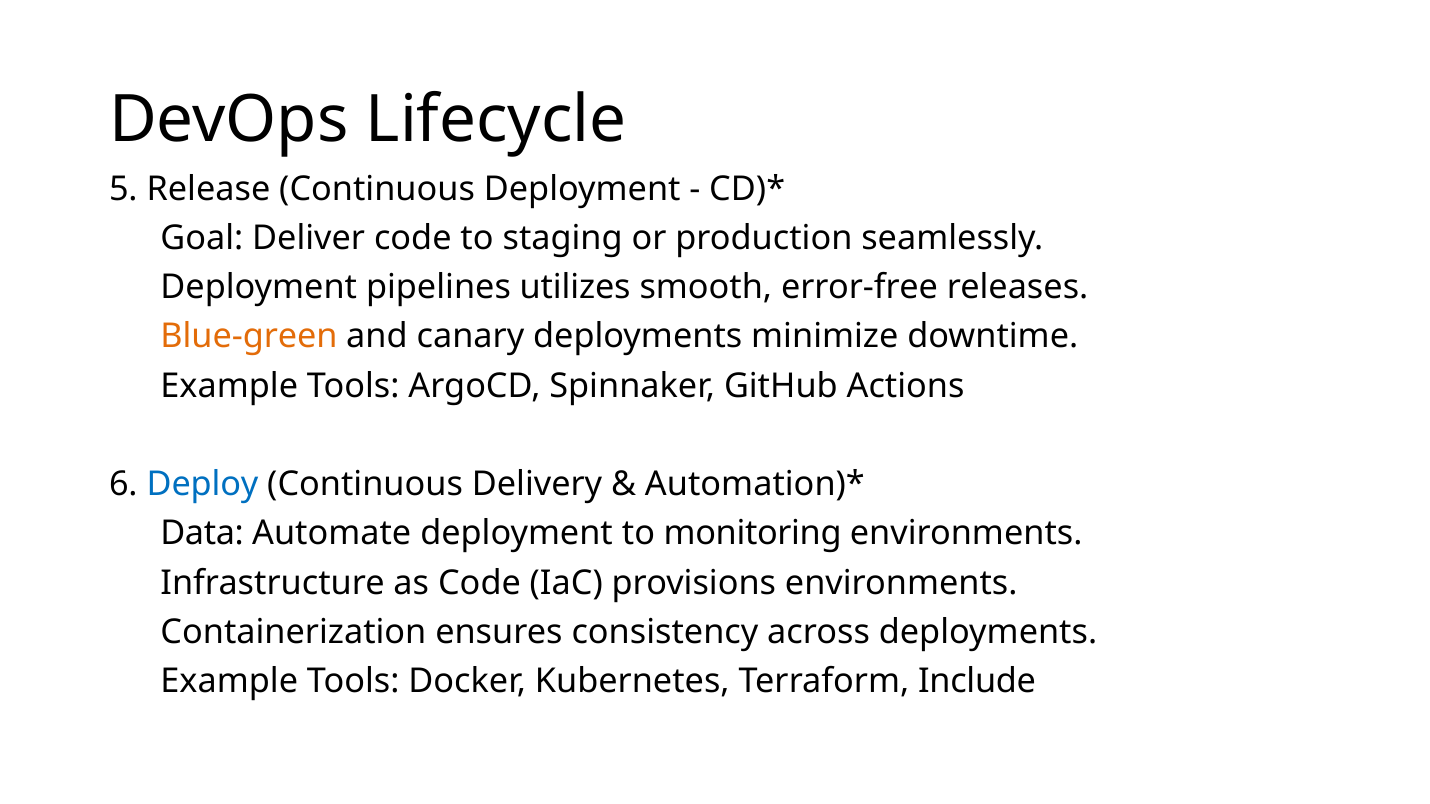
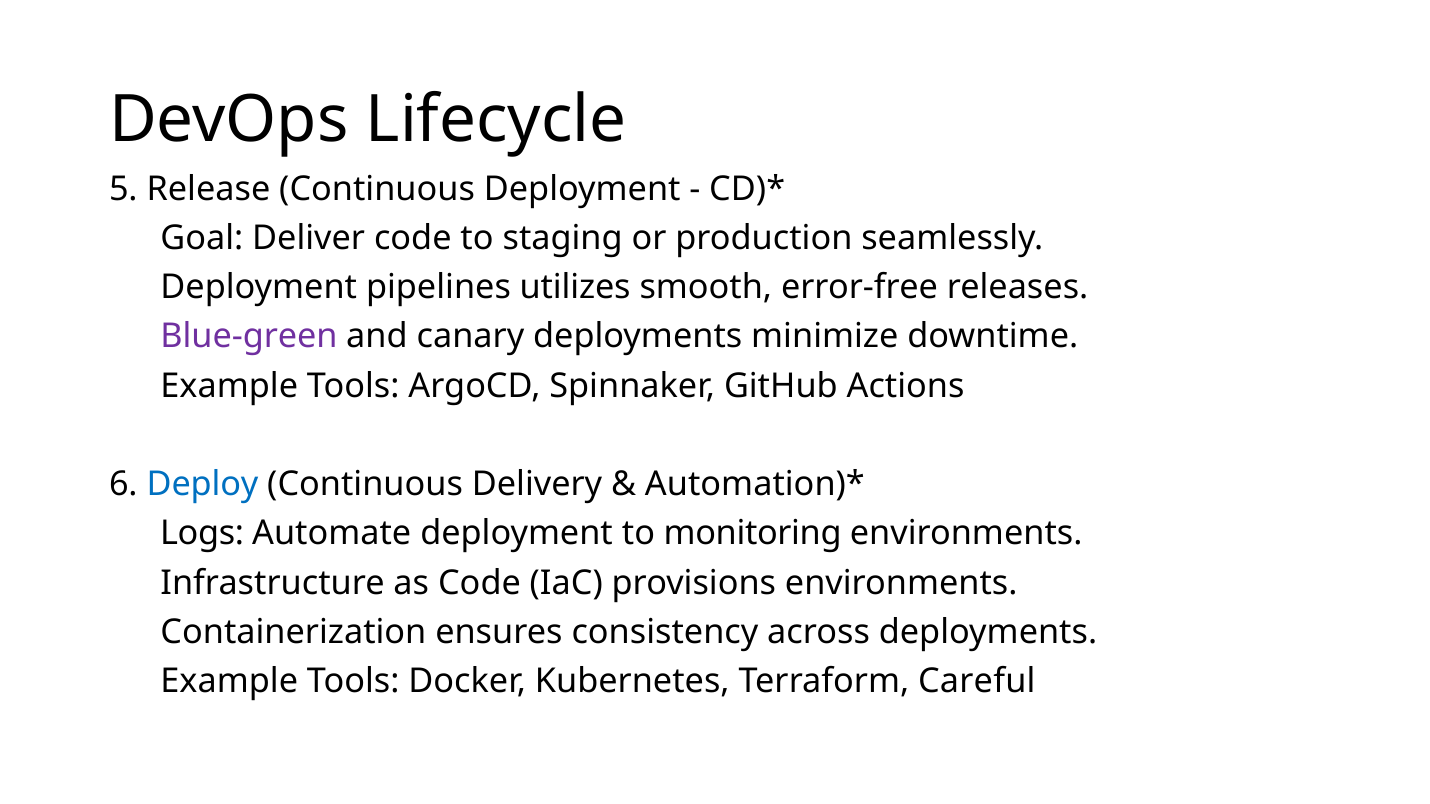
Blue-green colour: orange -> purple
Data: Data -> Logs
Include: Include -> Careful
